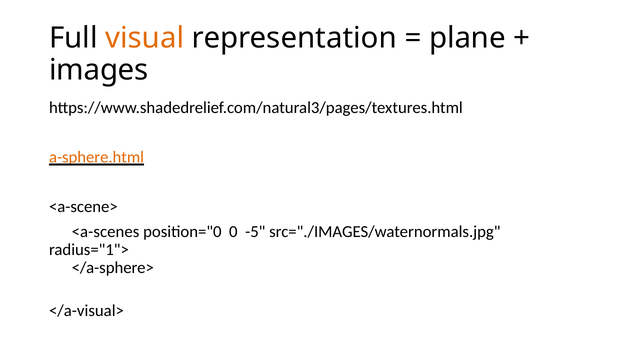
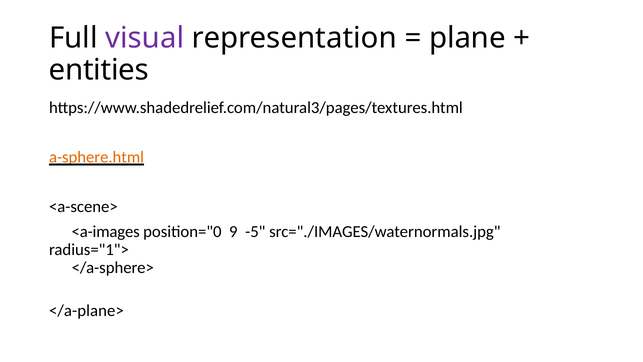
visual colour: orange -> purple
images: images -> entities
<a-scenes: <a-scenes -> <a-images
0: 0 -> 9
</a-visual>: </a-visual> -> </a-plane>
